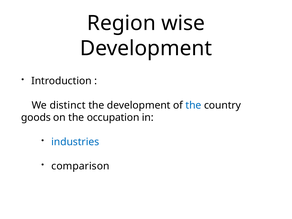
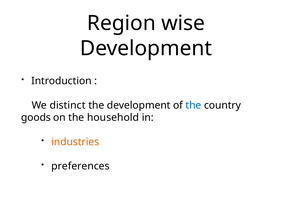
occupation: occupation -> household
industries colour: blue -> orange
comparison: comparison -> preferences
